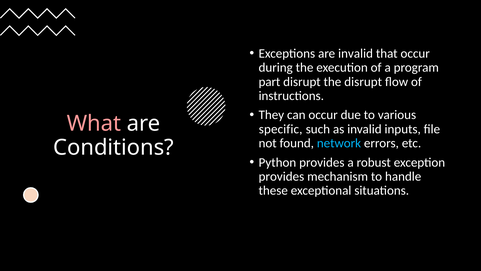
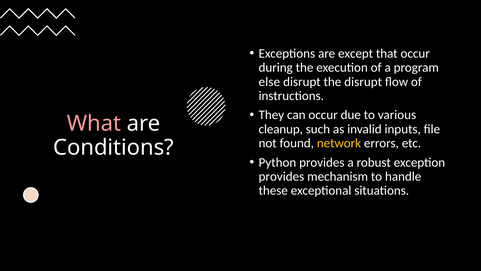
are invalid: invalid -> except
part: part -> else
specific: specific -> cleanup
network colour: light blue -> yellow
